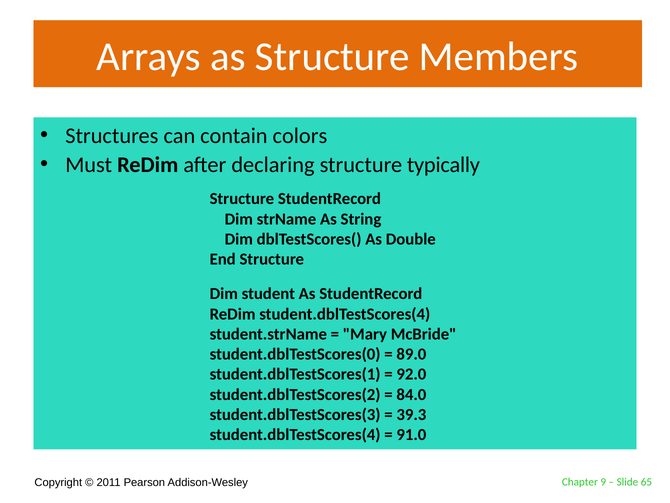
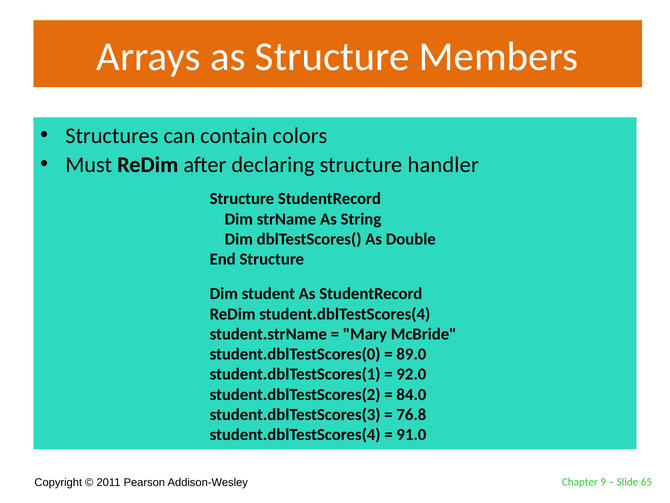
typically: typically -> handler
39.3: 39.3 -> 76.8
